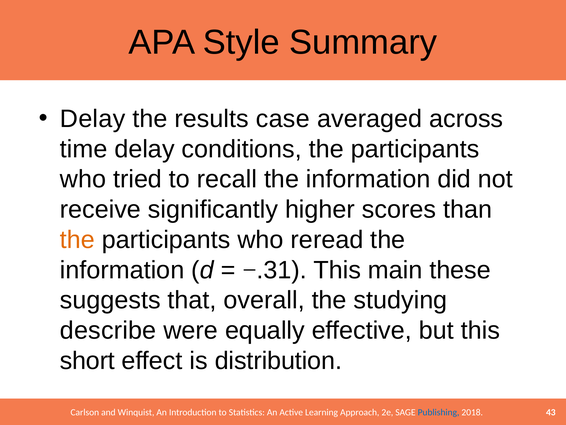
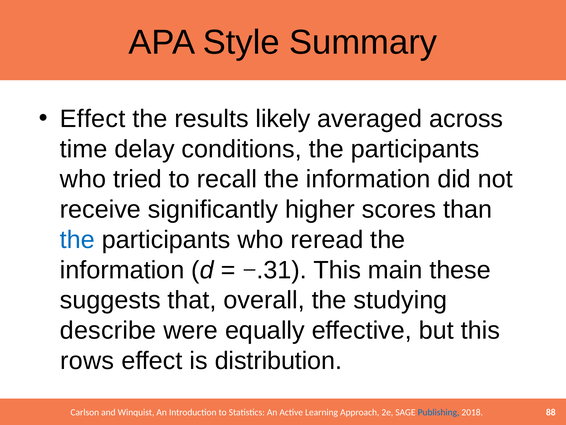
Delay at (93, 119): Delay -> Effect
case: case -> likely
the at (77, 240) colour: orange -> blue
short: short -> rows
43: 43 -> 88
